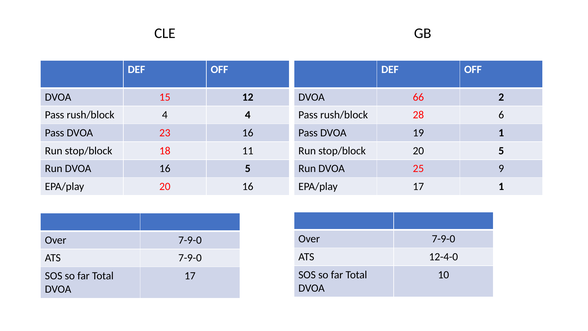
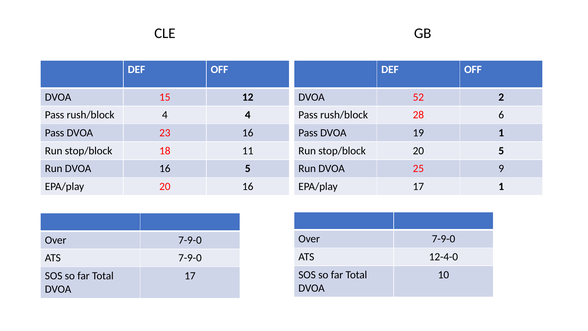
66: 66 -> 52
